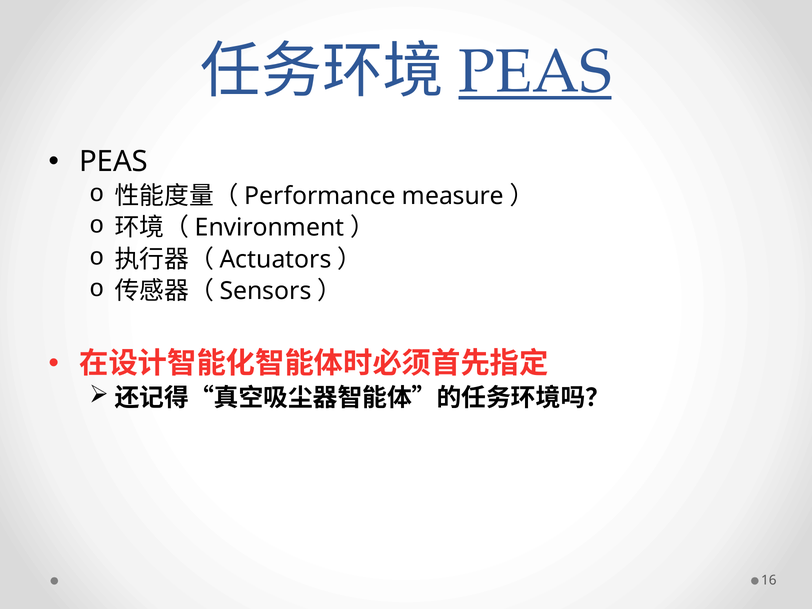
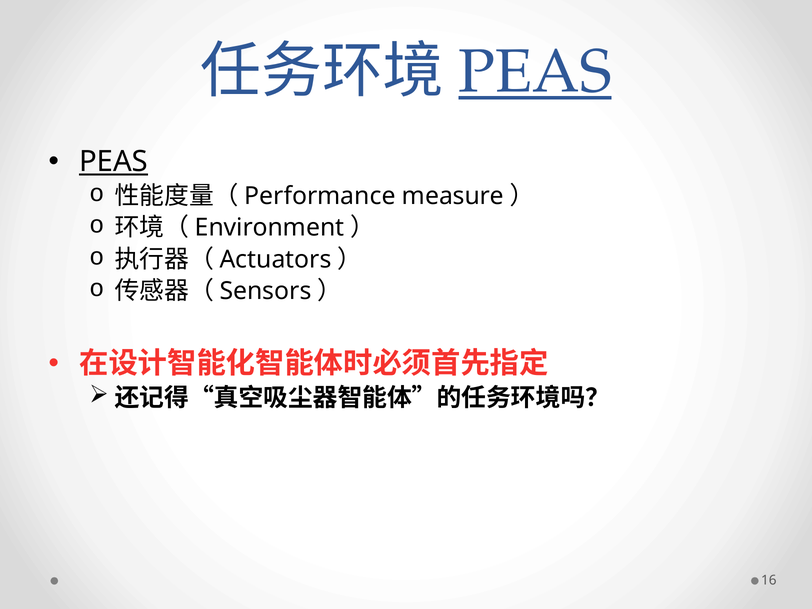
PEAS at (114, 162) underline: none -> present
